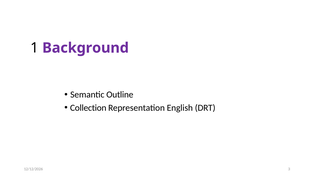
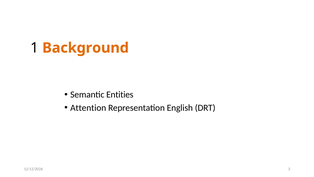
Background colour: purple -> orange
Outline: Outline -> Entities
Collection: Collection -> Attention
